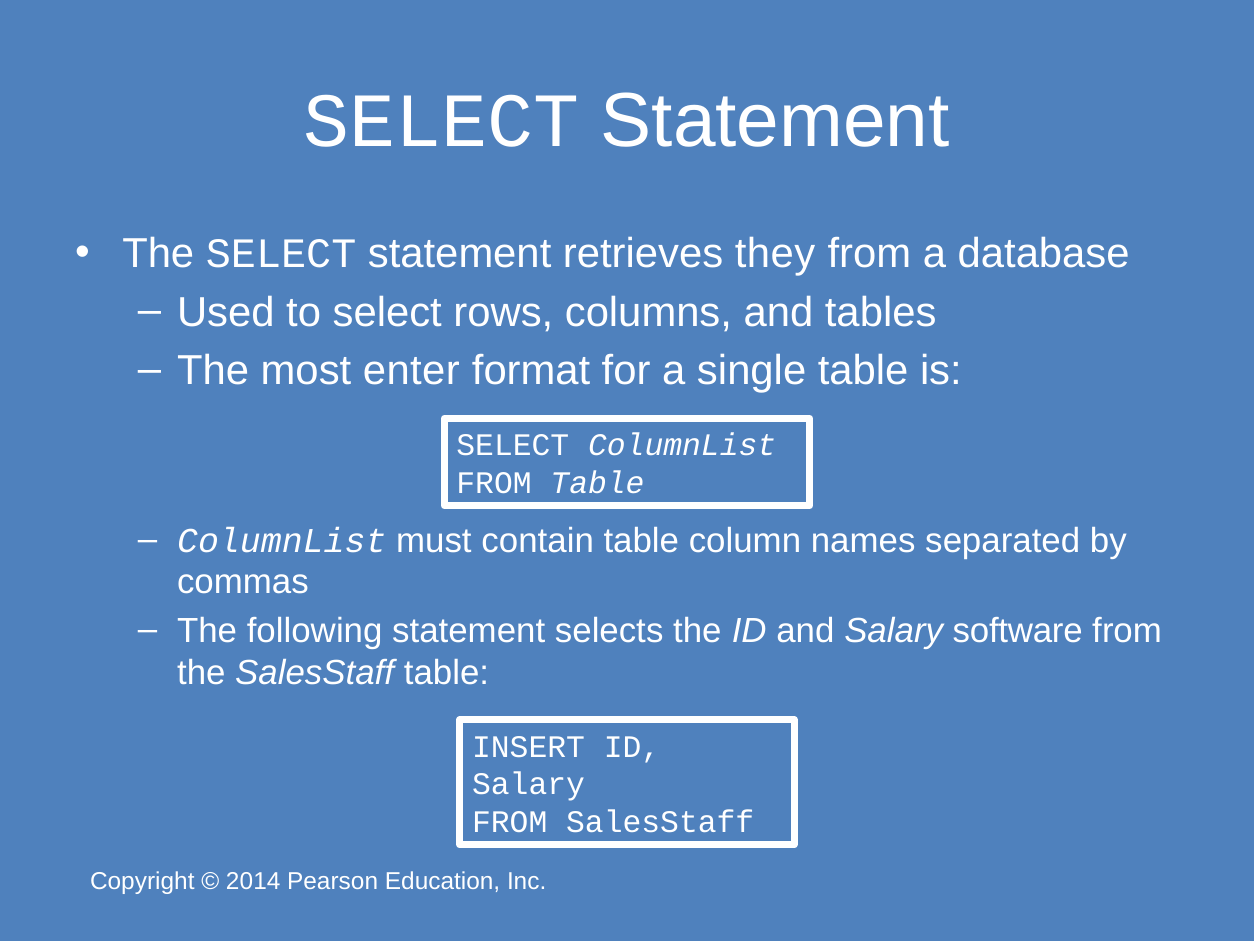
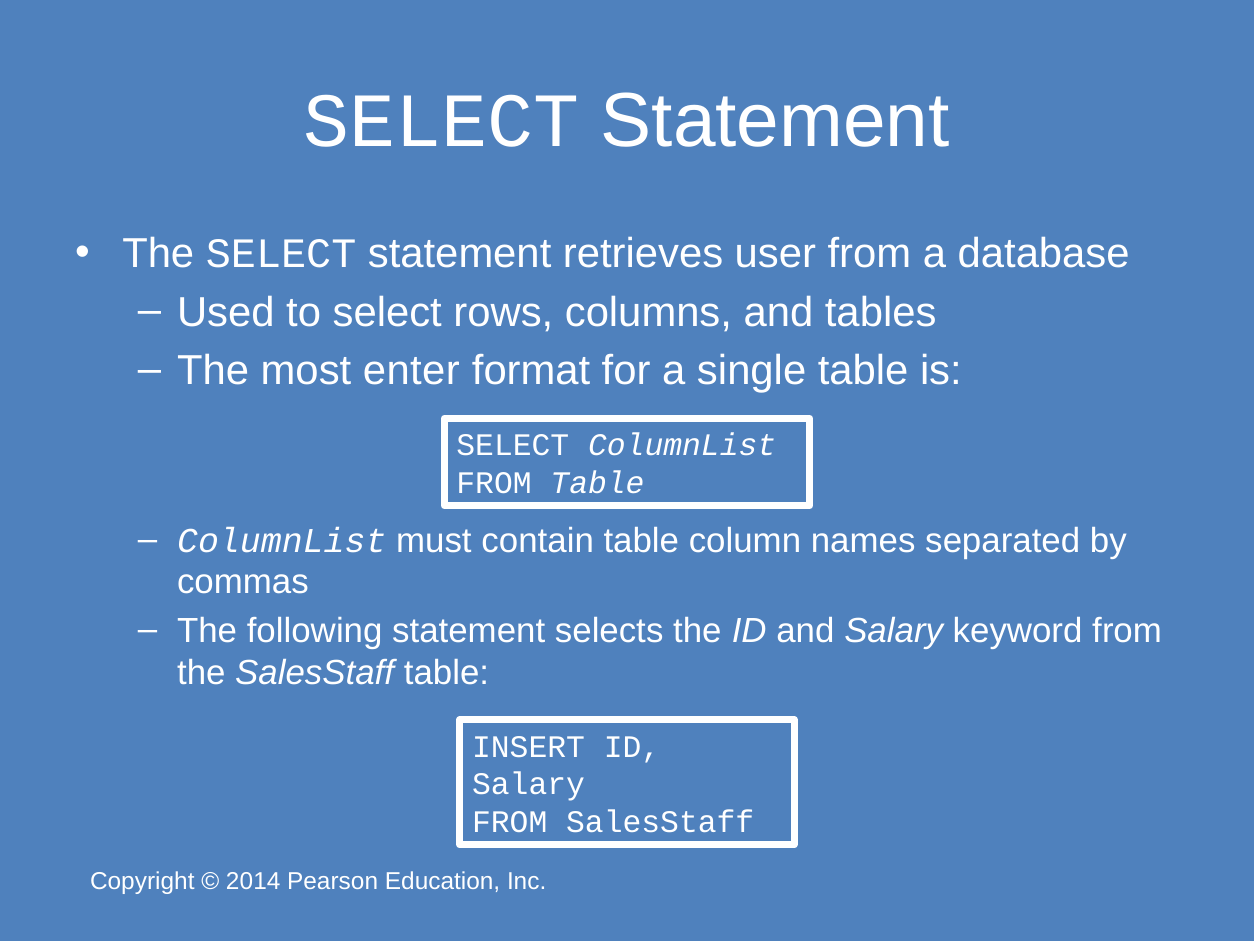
they: they -> user
software: software -> keyword
